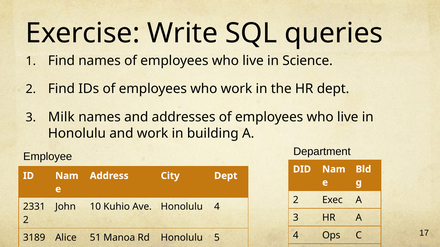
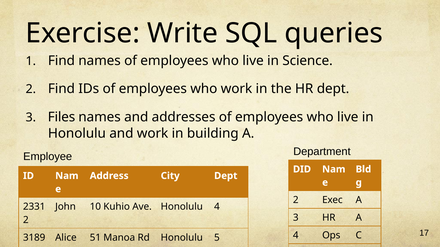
Milk: Milk -> Files
